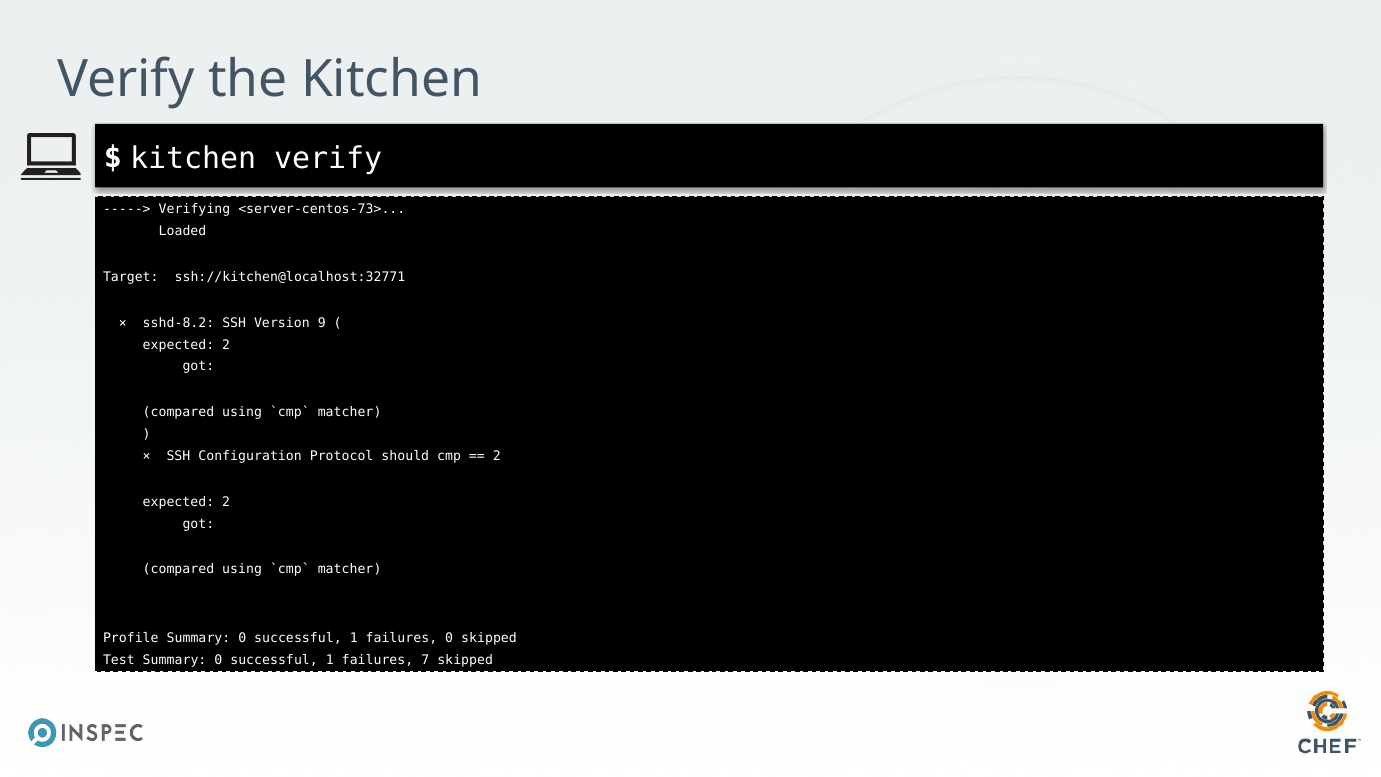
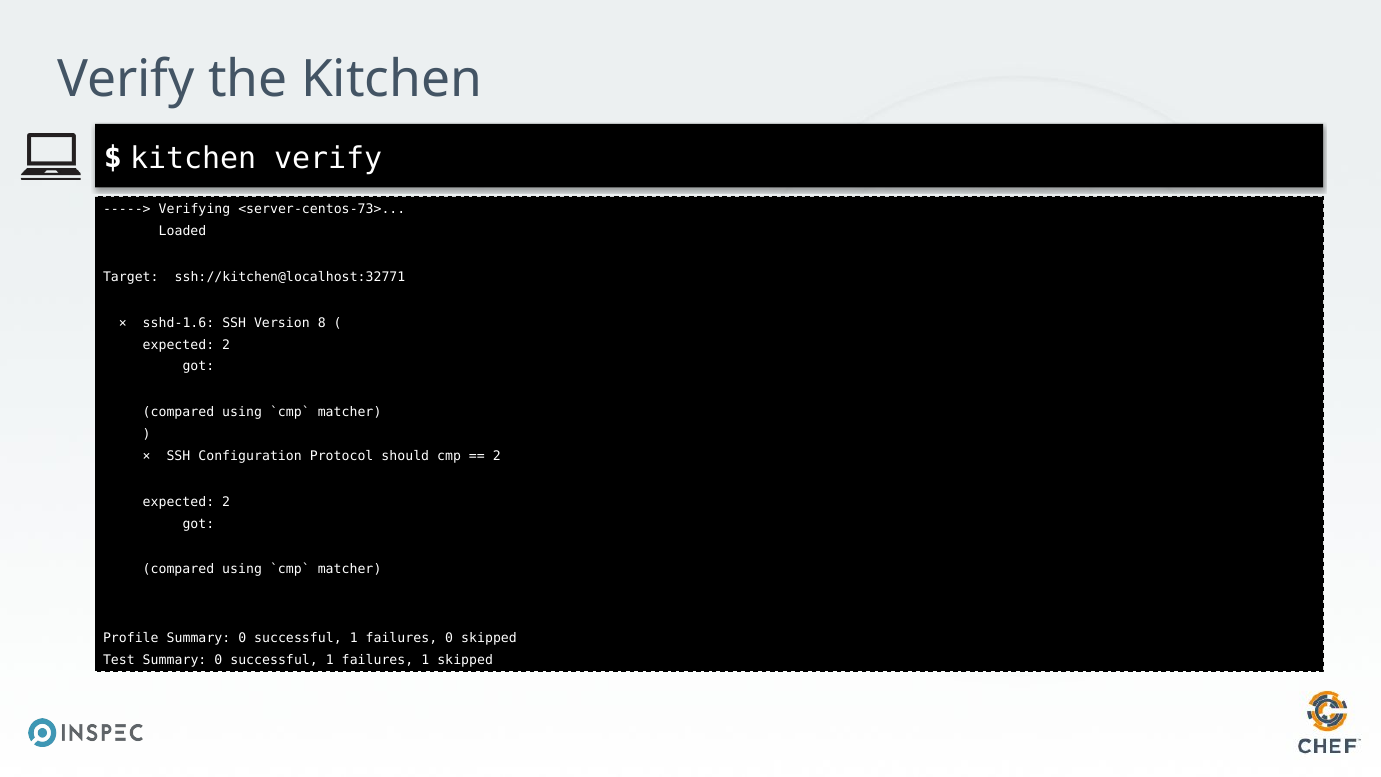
sshd-8.2: sshd-8.2 -> sshd-1.6
9: 9 -> 8
failures 7: 7 -> 1
